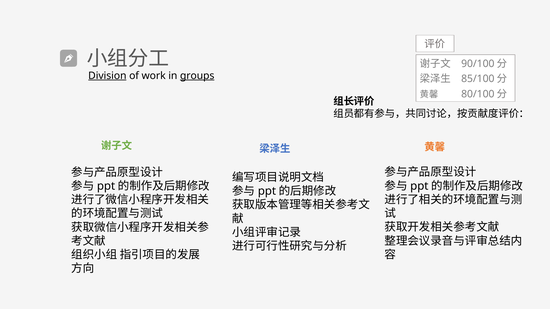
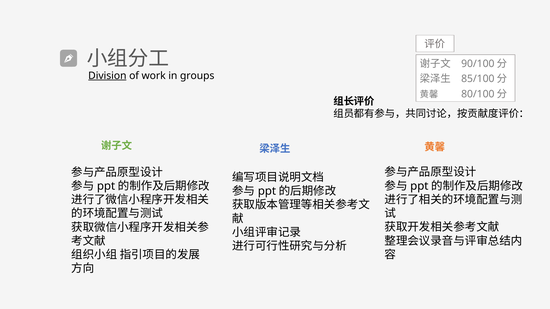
groups underline: present -> none
